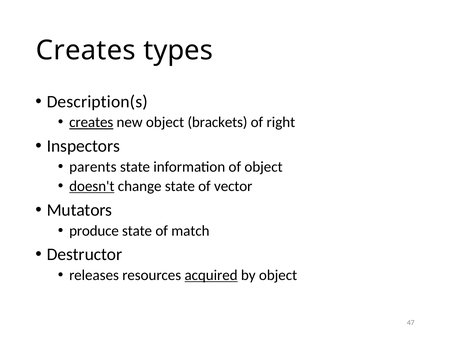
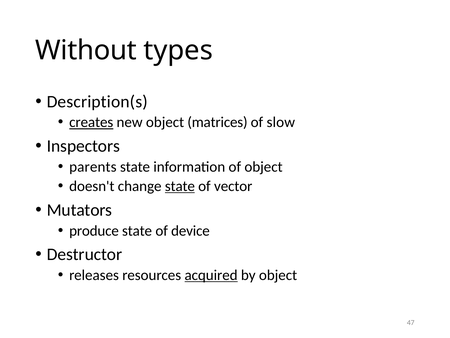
Creates at (86, 50): Creates -> Without
brackets: brackets -> matrices
right: right -> slow
doesn't underline: present -> none
state at (180, 186) underline: none -> present
match: match -> device
